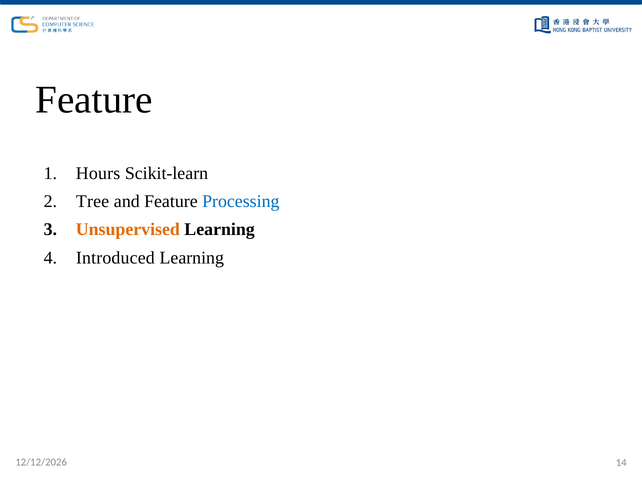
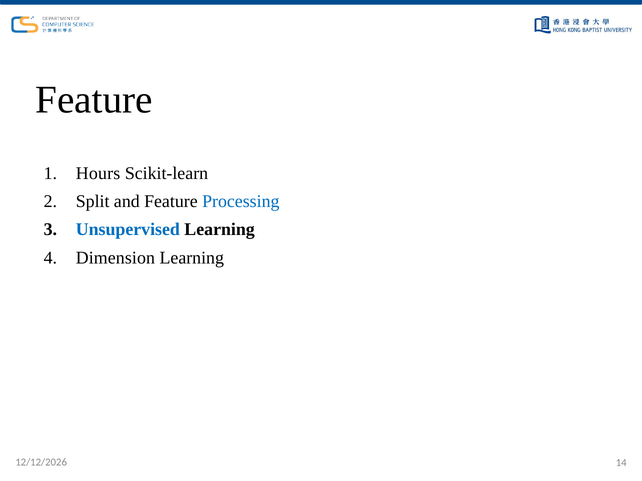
Tree: Tree -> Split
Unsupervised colour: orange -> blue
Introduced: Introduced -> Dimension
